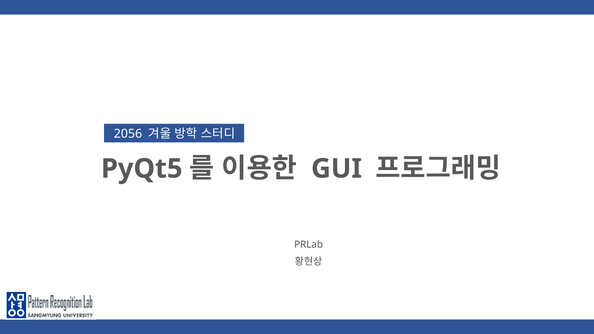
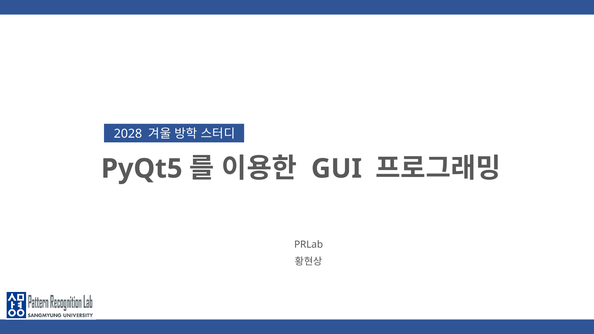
2056: 2056 -> 2028
